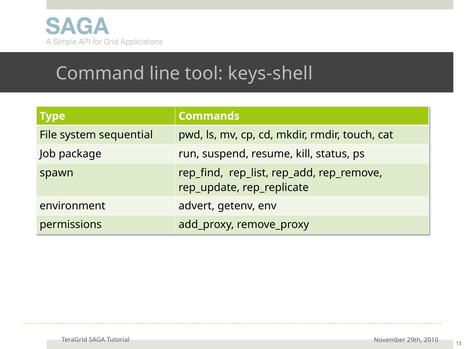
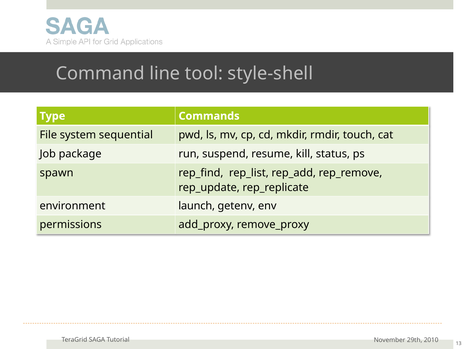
keys-shell: keys-shell -> style-shell
advert: advert -> launch
